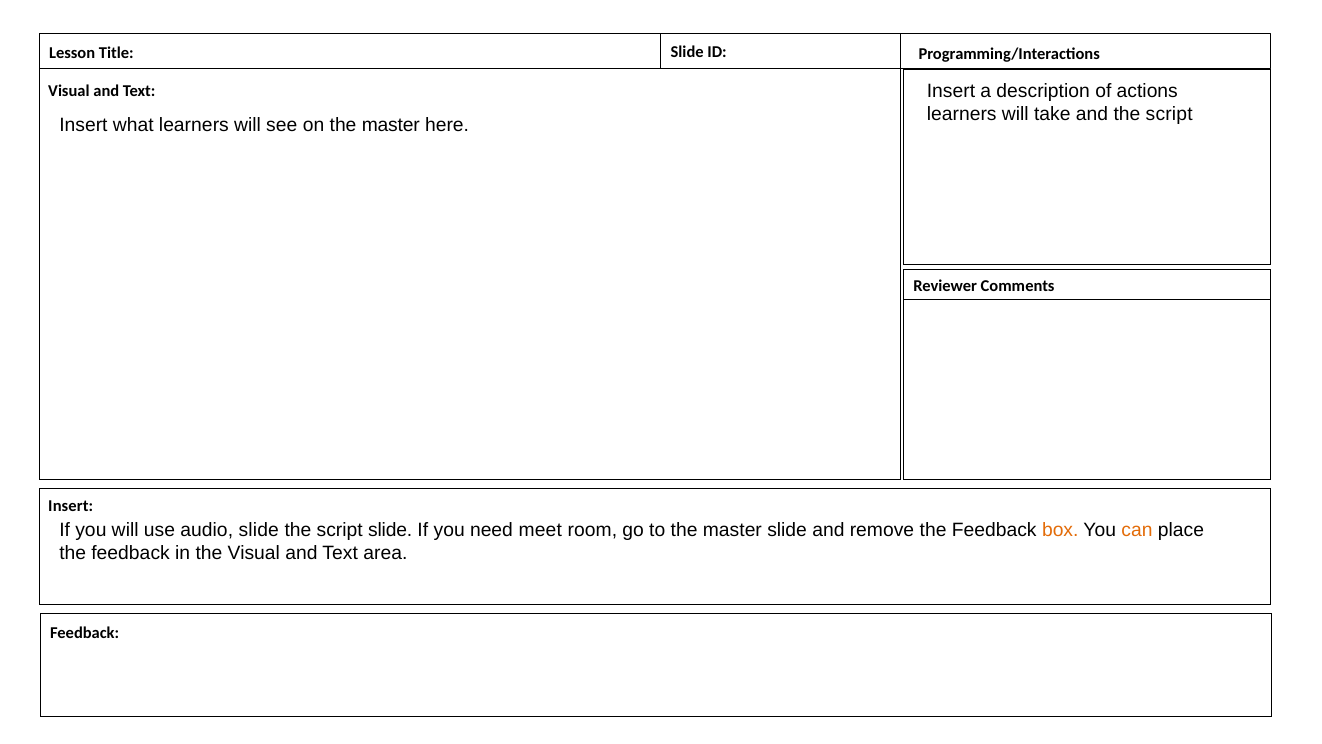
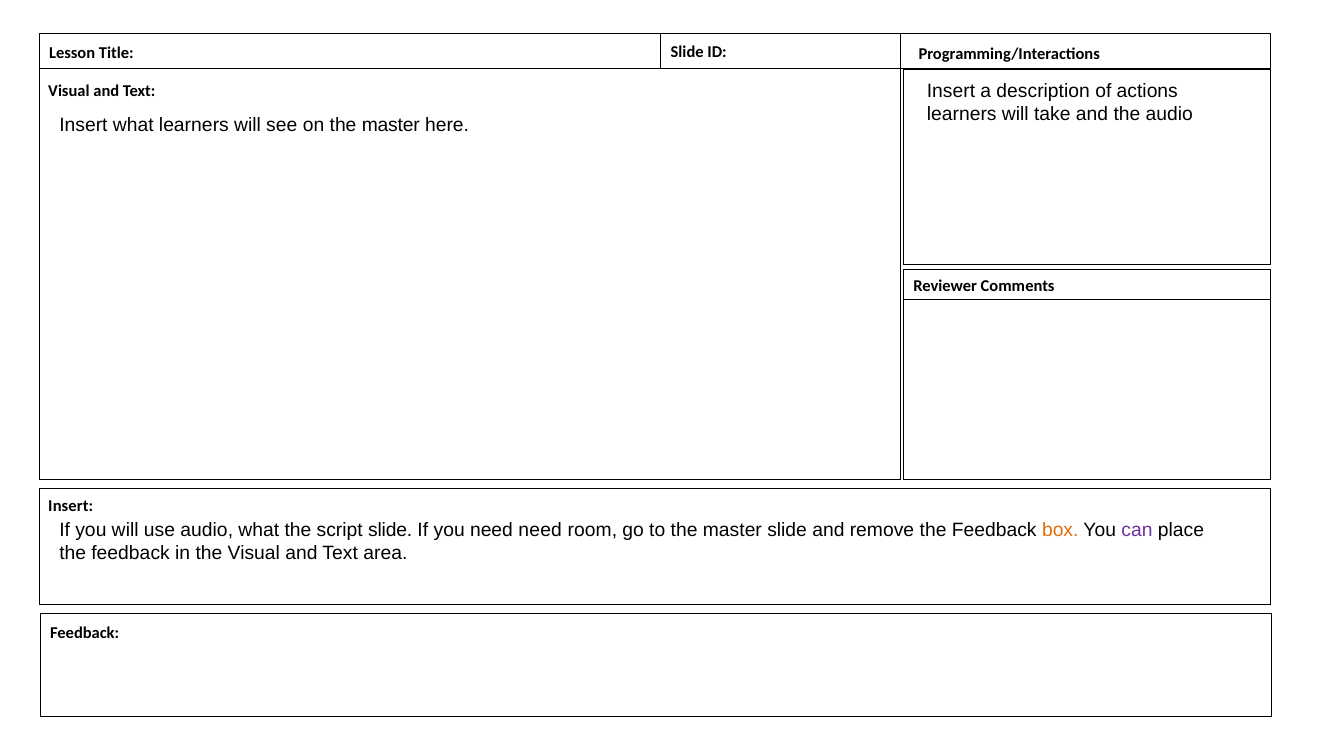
and the script: script -> audio
audio slide: slide -> what
need meet: meet -> need
can colour: orange -> purple
